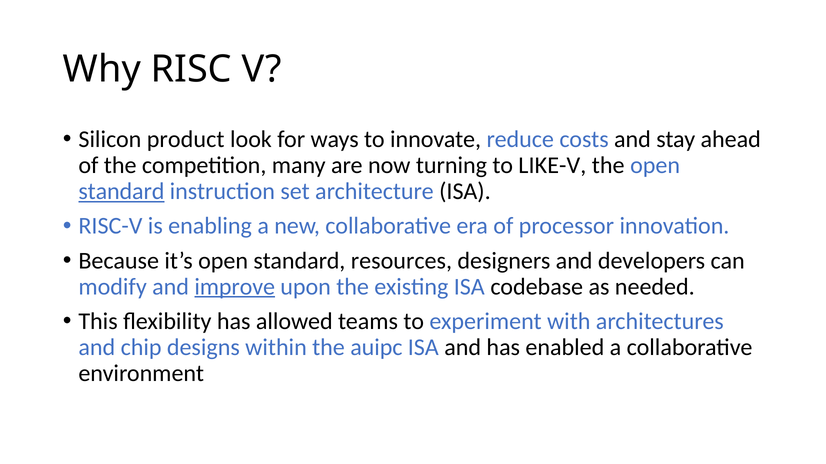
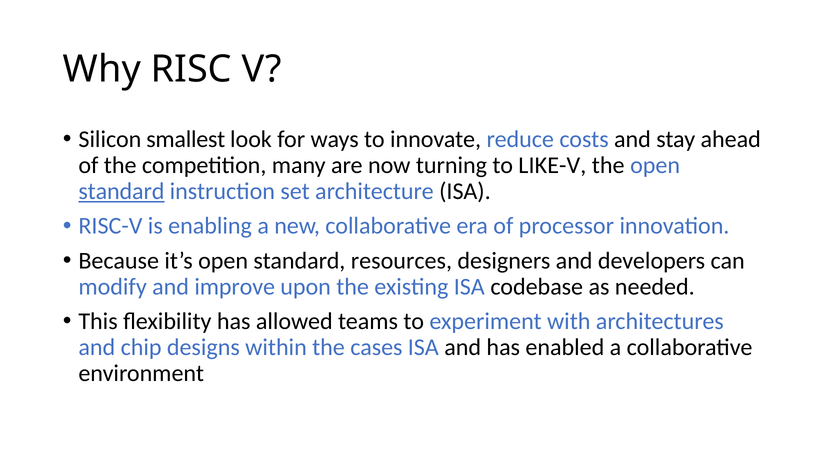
product: product -> smallest
improve underline: present -> none
auipc: auipc -> cases
